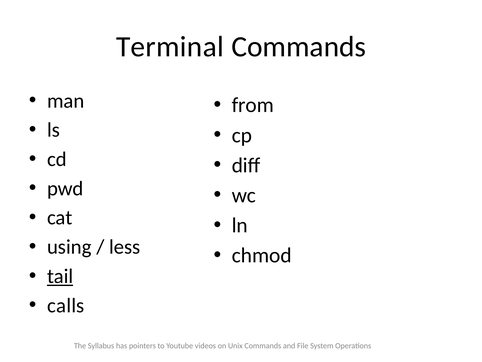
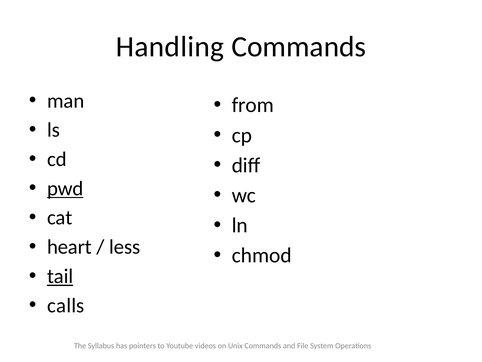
Terminal: Terminal -> Handling
pwd underline: none -> present
using: using -> heart
